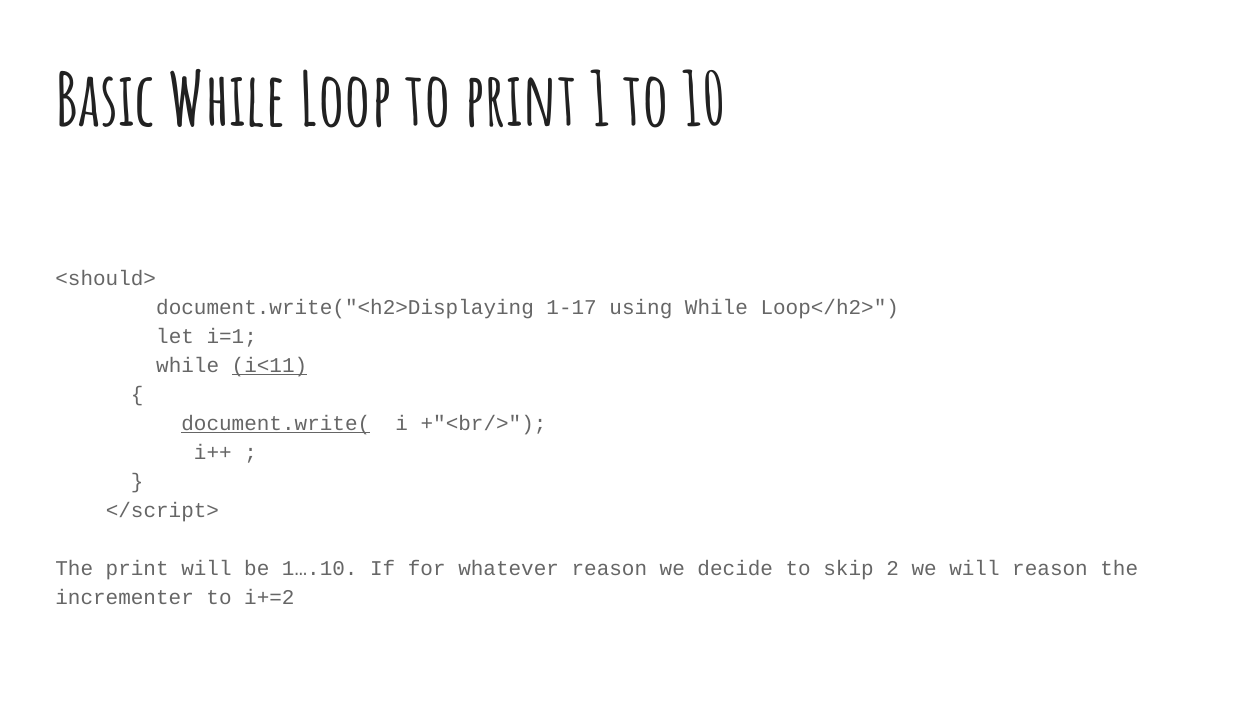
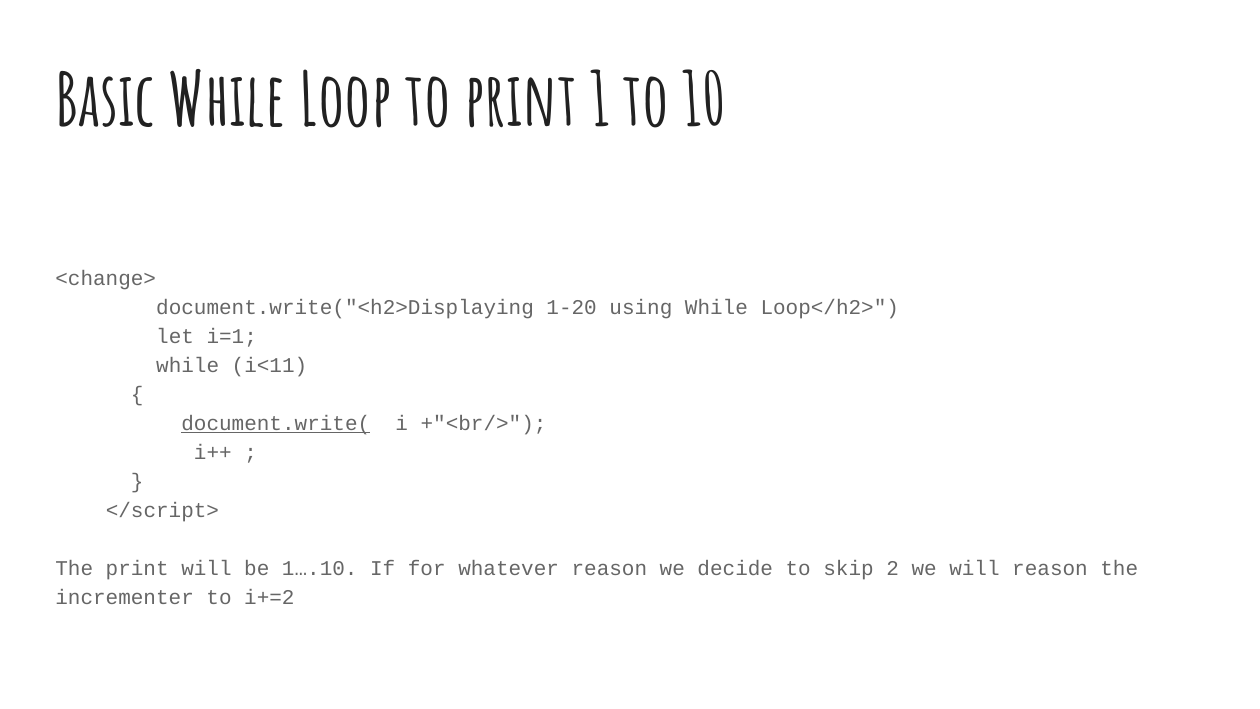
<should>: <should> -> <change>
1-17: 1-17 -> 1-20
i<11 underline: present -> none
